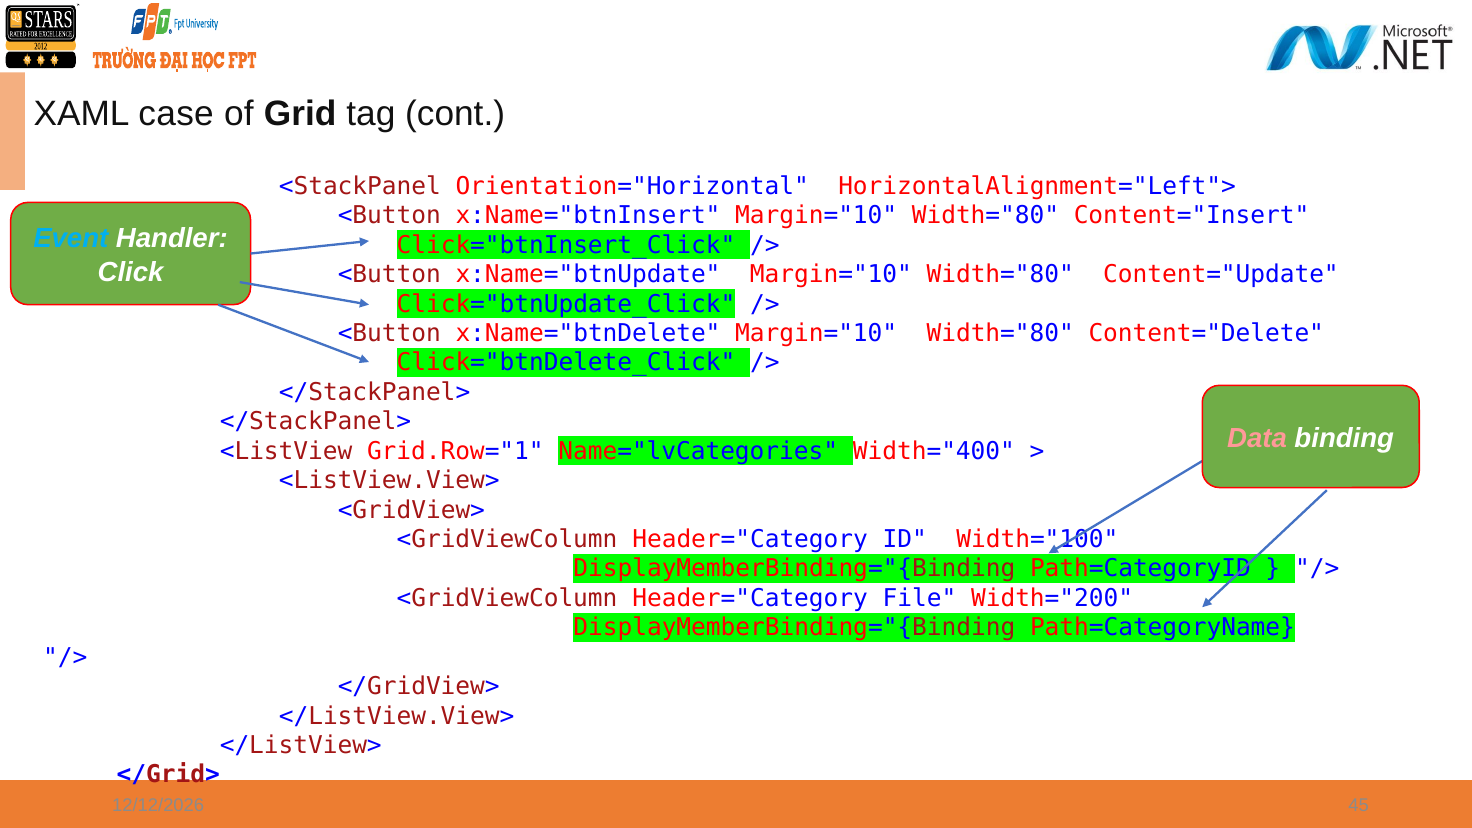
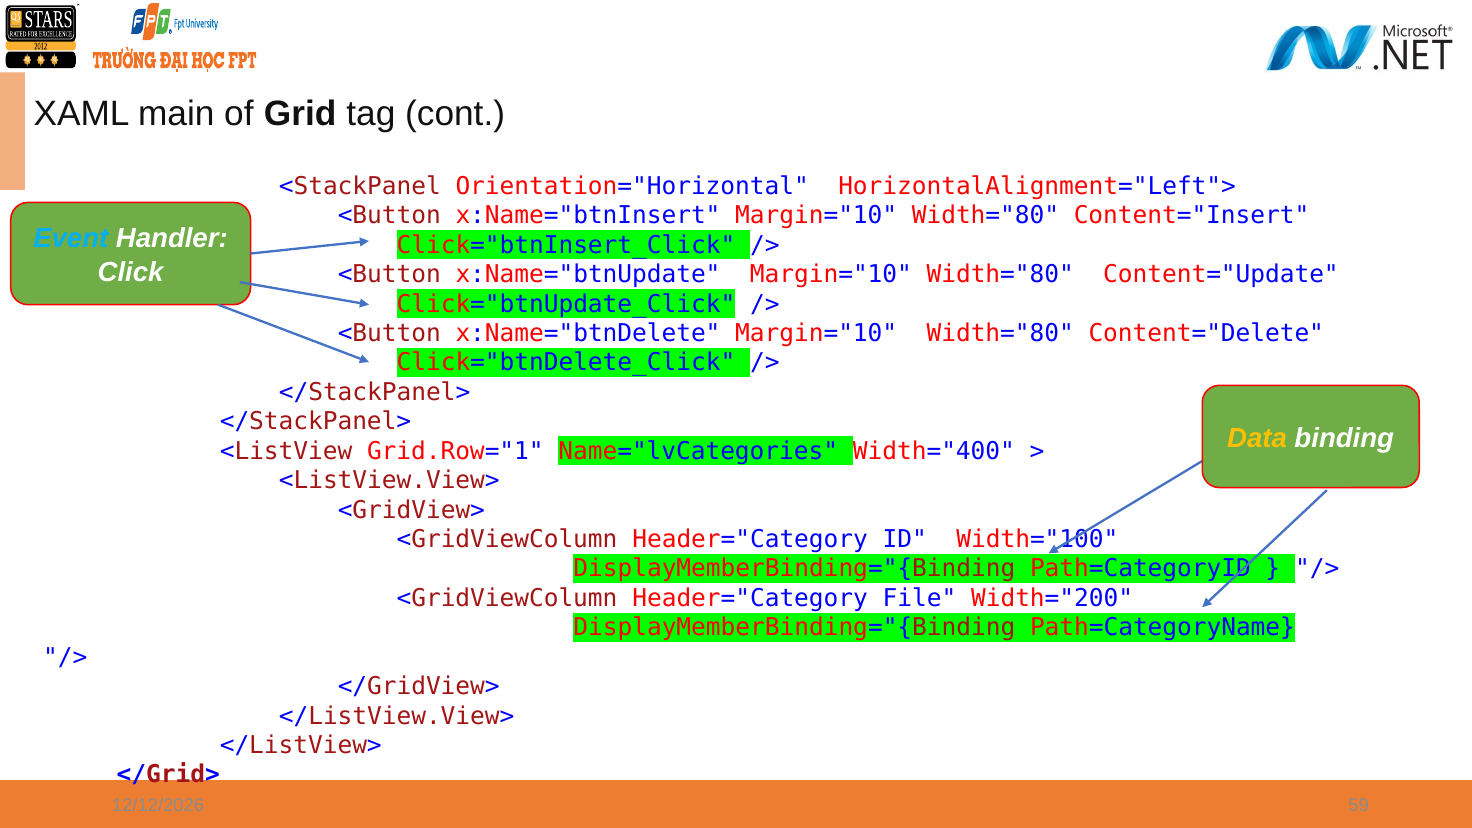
case: case -> main
Data colour: pink -> yellow
45: 45 -> 59
